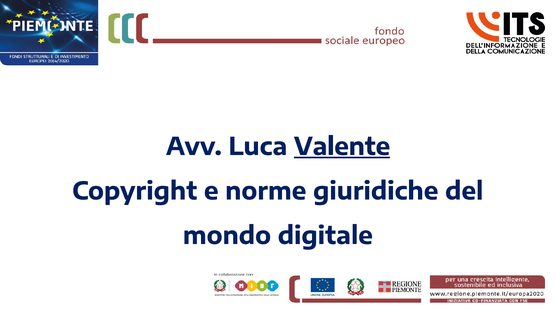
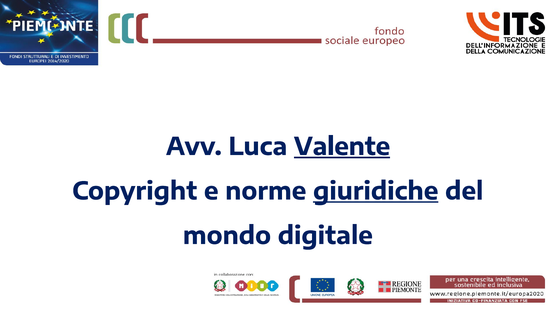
giuridiche underline: none -> present
